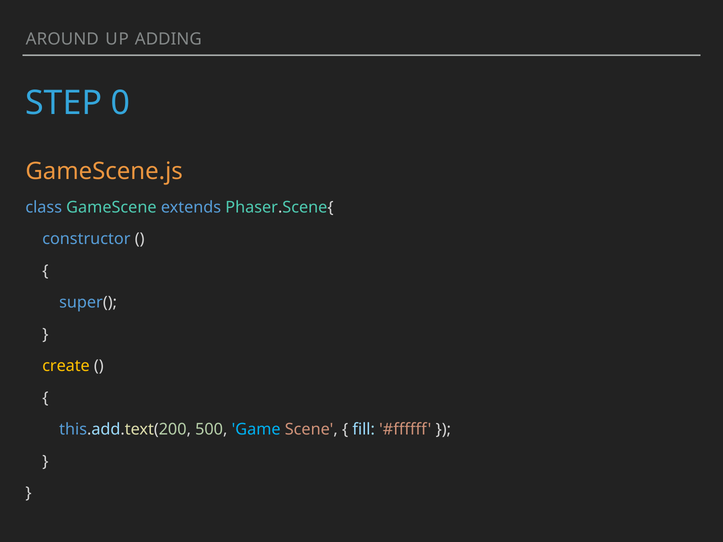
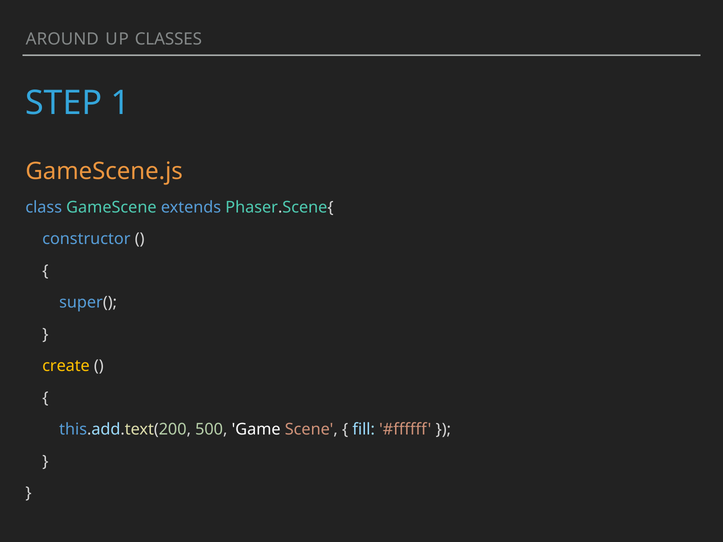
ADDING: ADDING -> CLASSES
0: 0 -> 1
Game colour: light blue -> white
